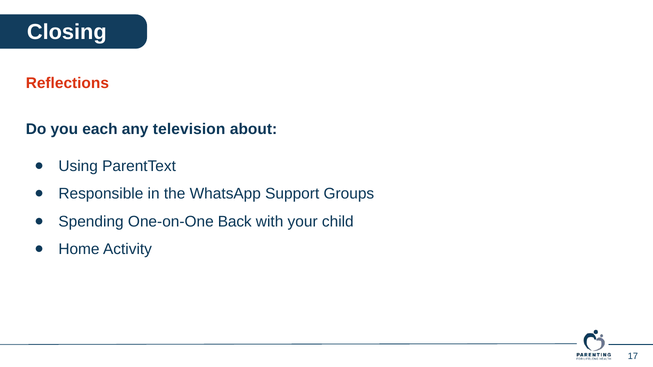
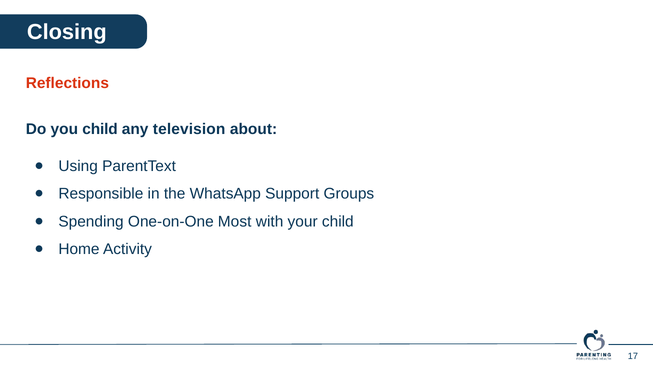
you each: each -> child
Back: Back -> Most
